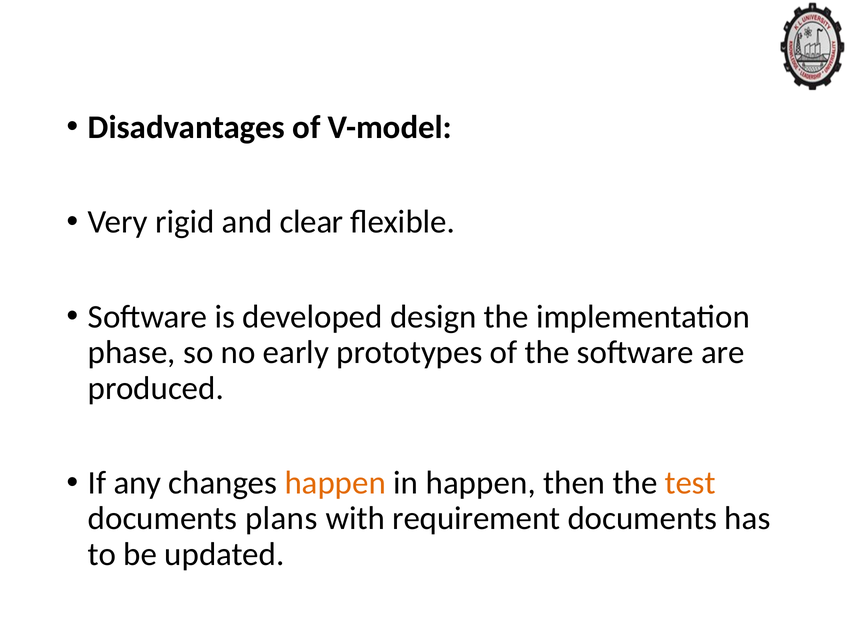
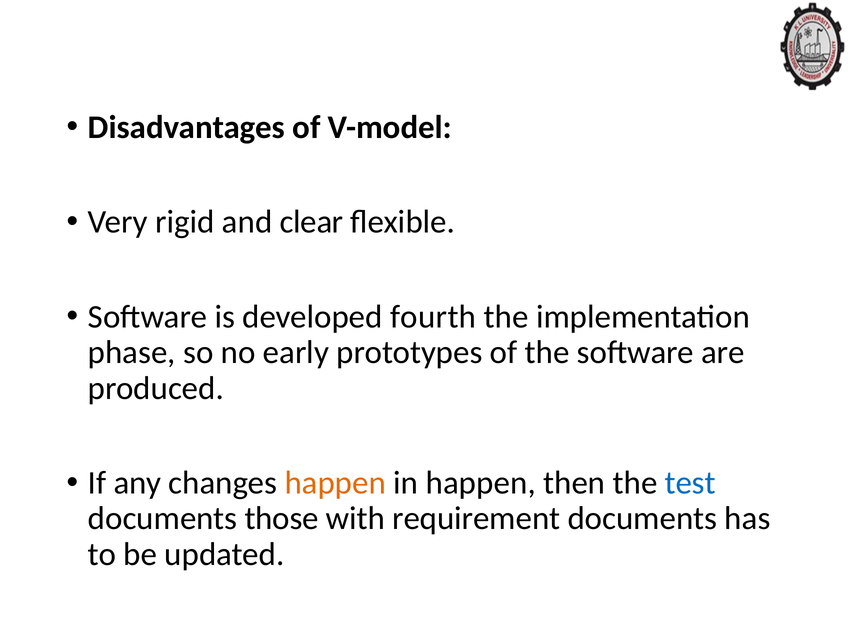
design: design -> fourth
test colour: orange -> blue
plans: plans -> those
